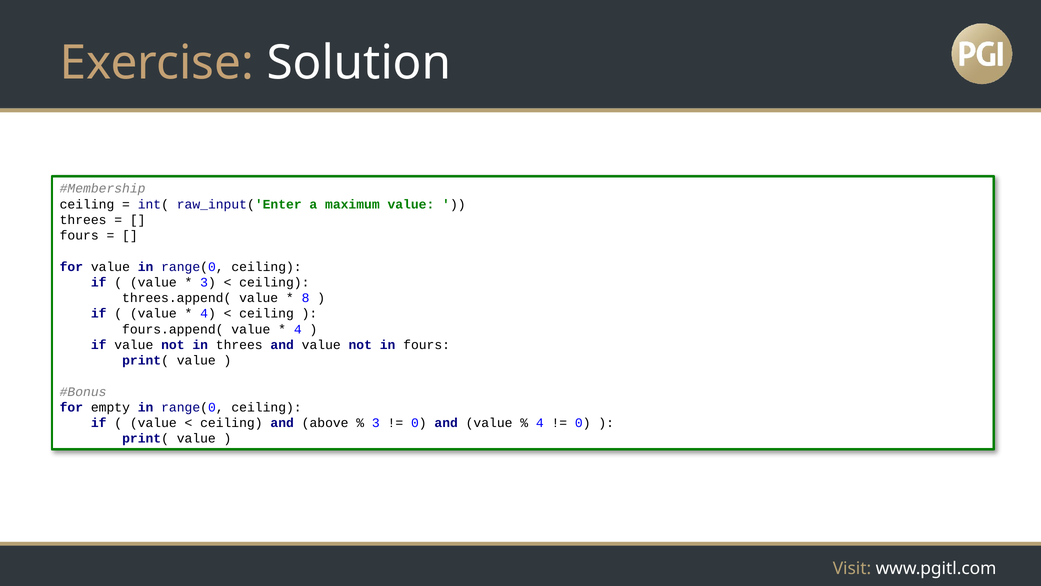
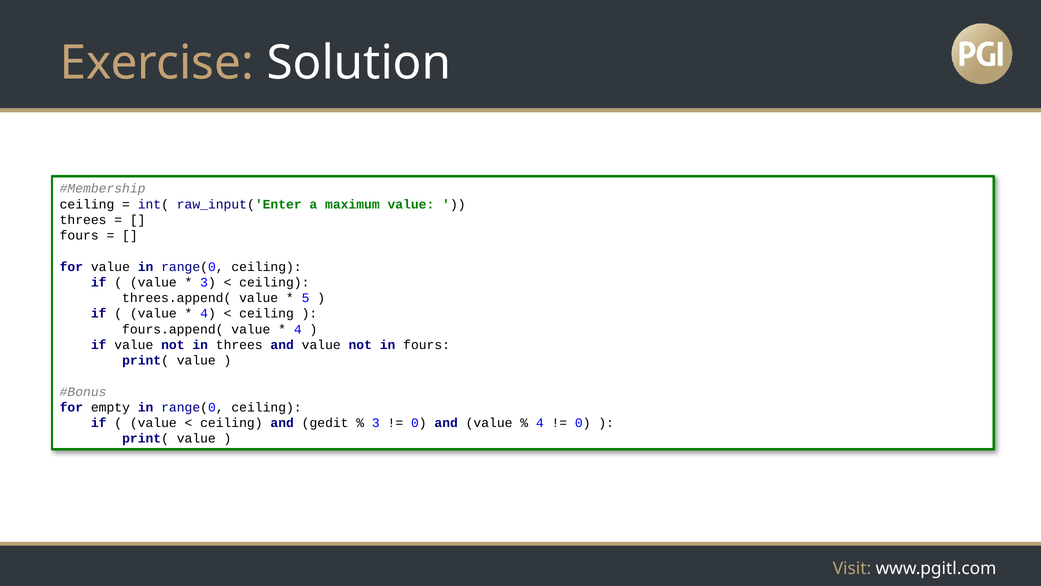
8: 8 -> 5
above: above -> gedit
